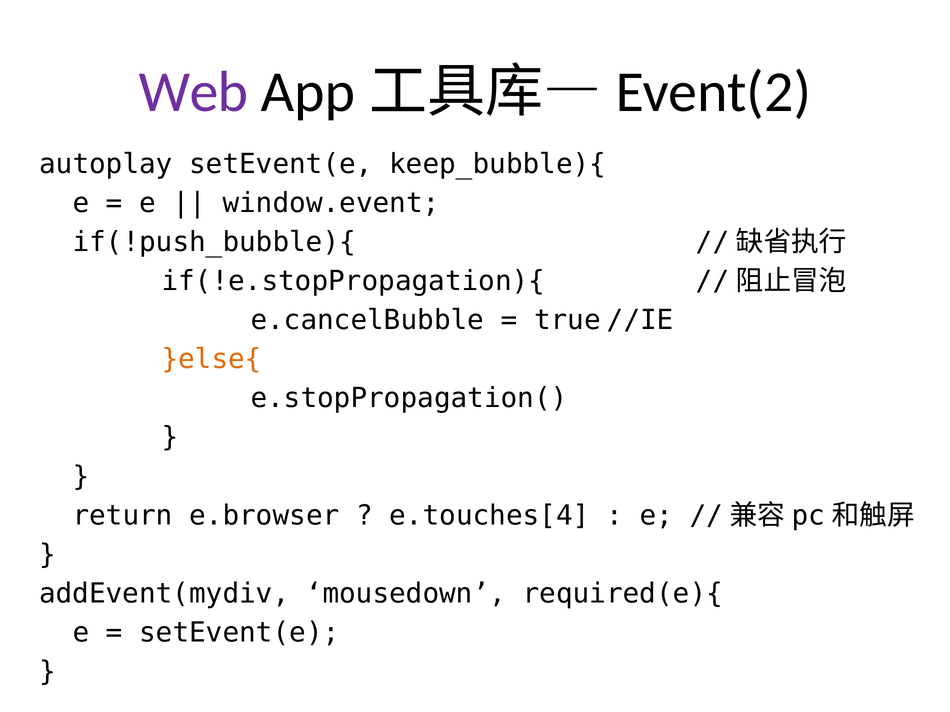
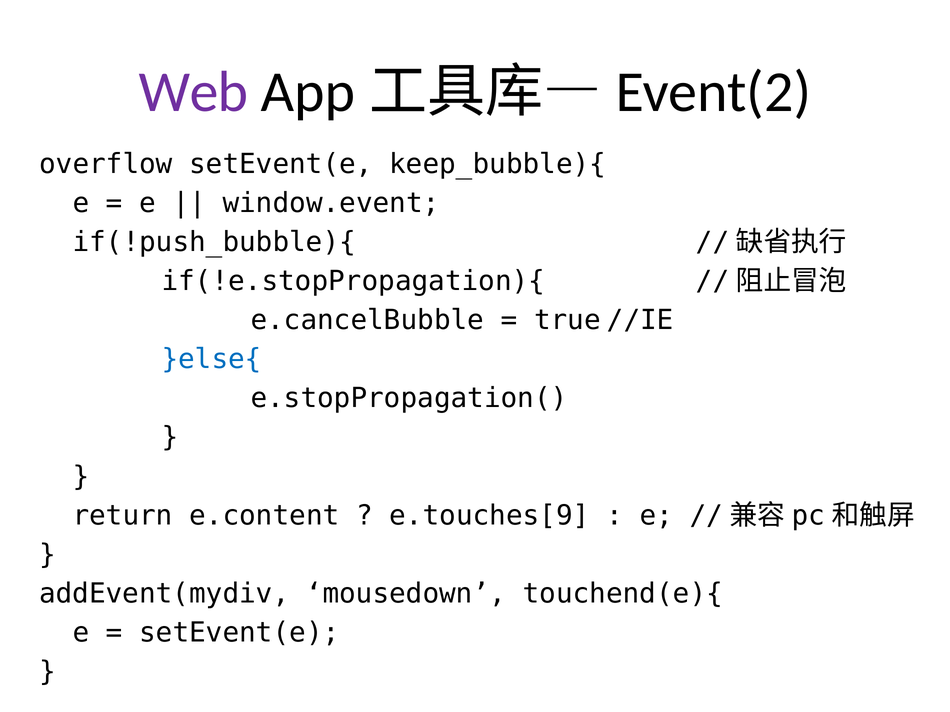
autoplay: autoplay -> overflow
}else{ colour: orange -> blue
e.browser: e.browser -> e.content
e.touches[4: e.touches[4 -> e.touches[9
required(e){: required(e){ -> touchend(e){
